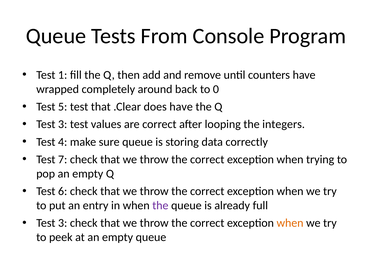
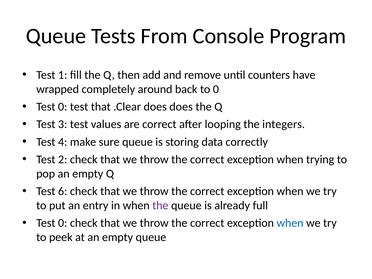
5 at (63, 107): 5 -> 0
does have: have -> does
7: 7 -> 2
3 at (63, 223): 3 -> 0
when at (290, 223) colour: orange -> blue
